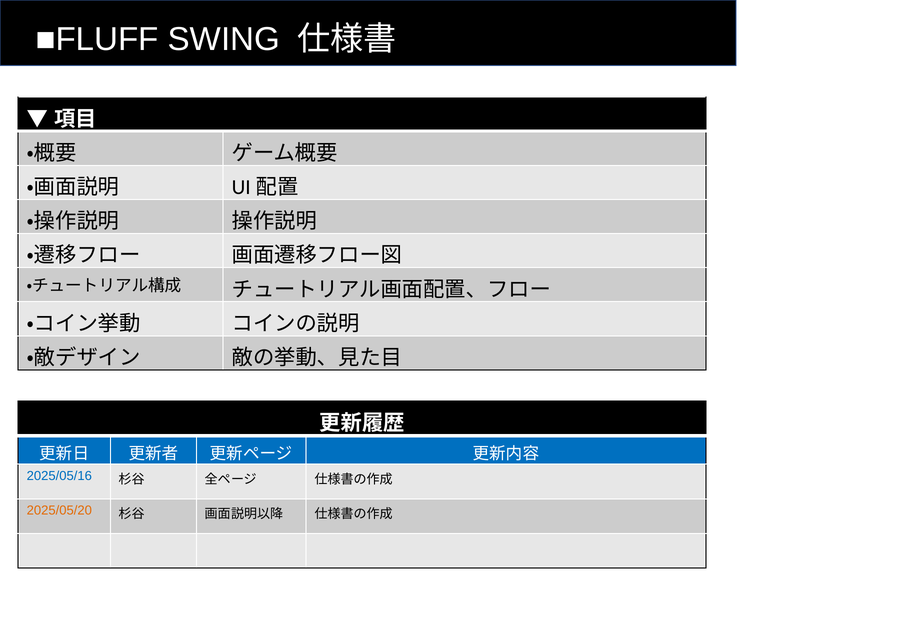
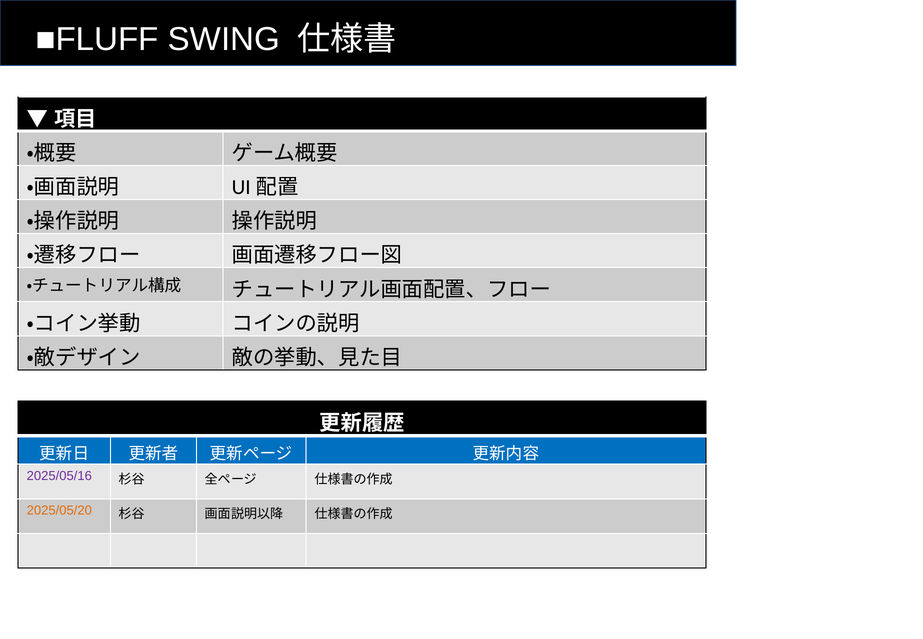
2025/05/16 colour: blue -> purple
